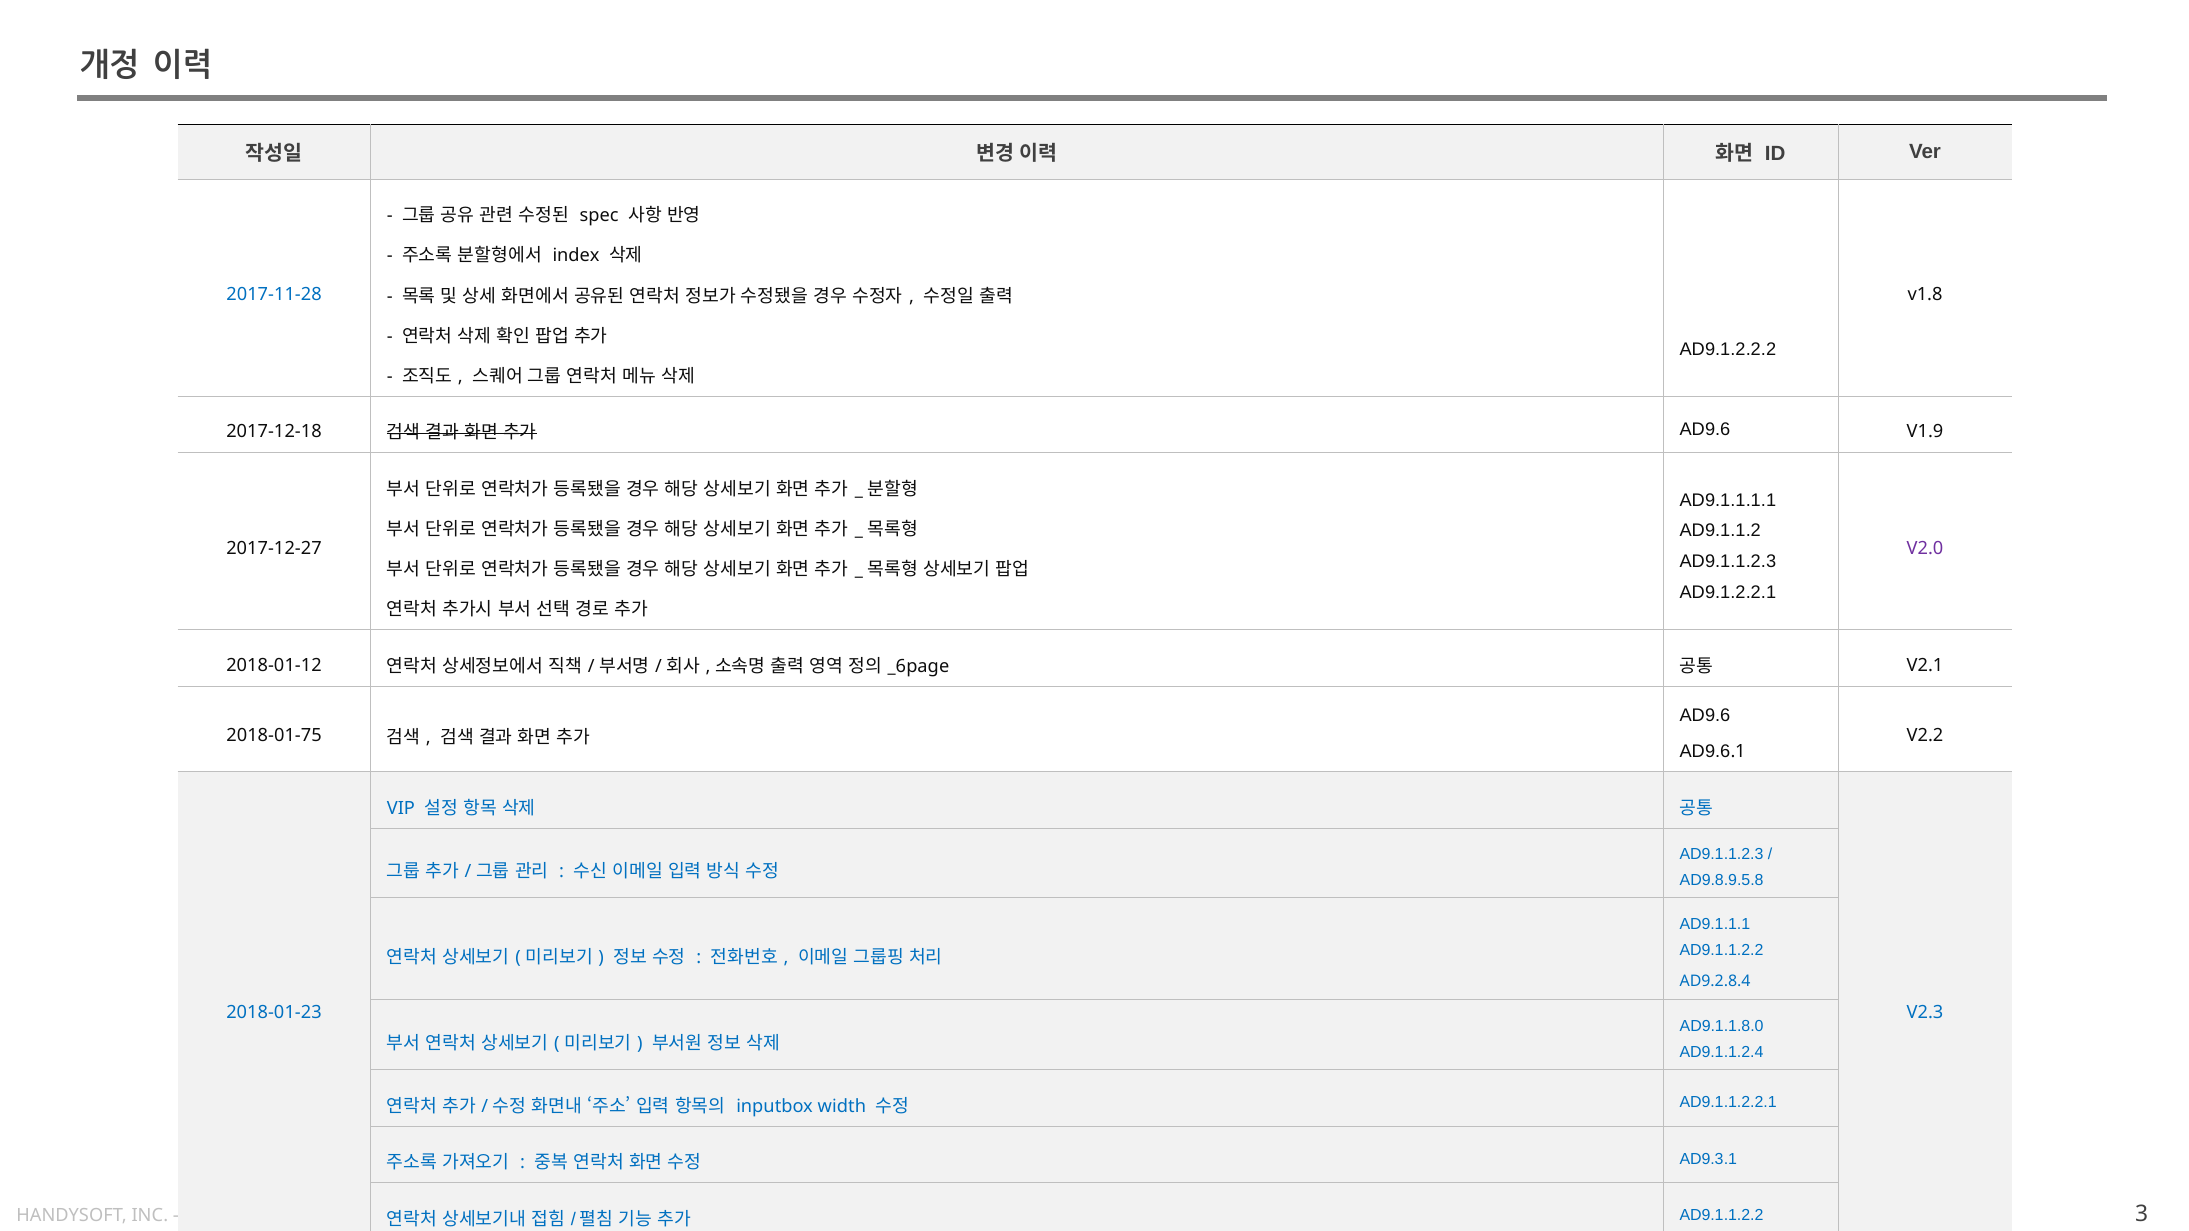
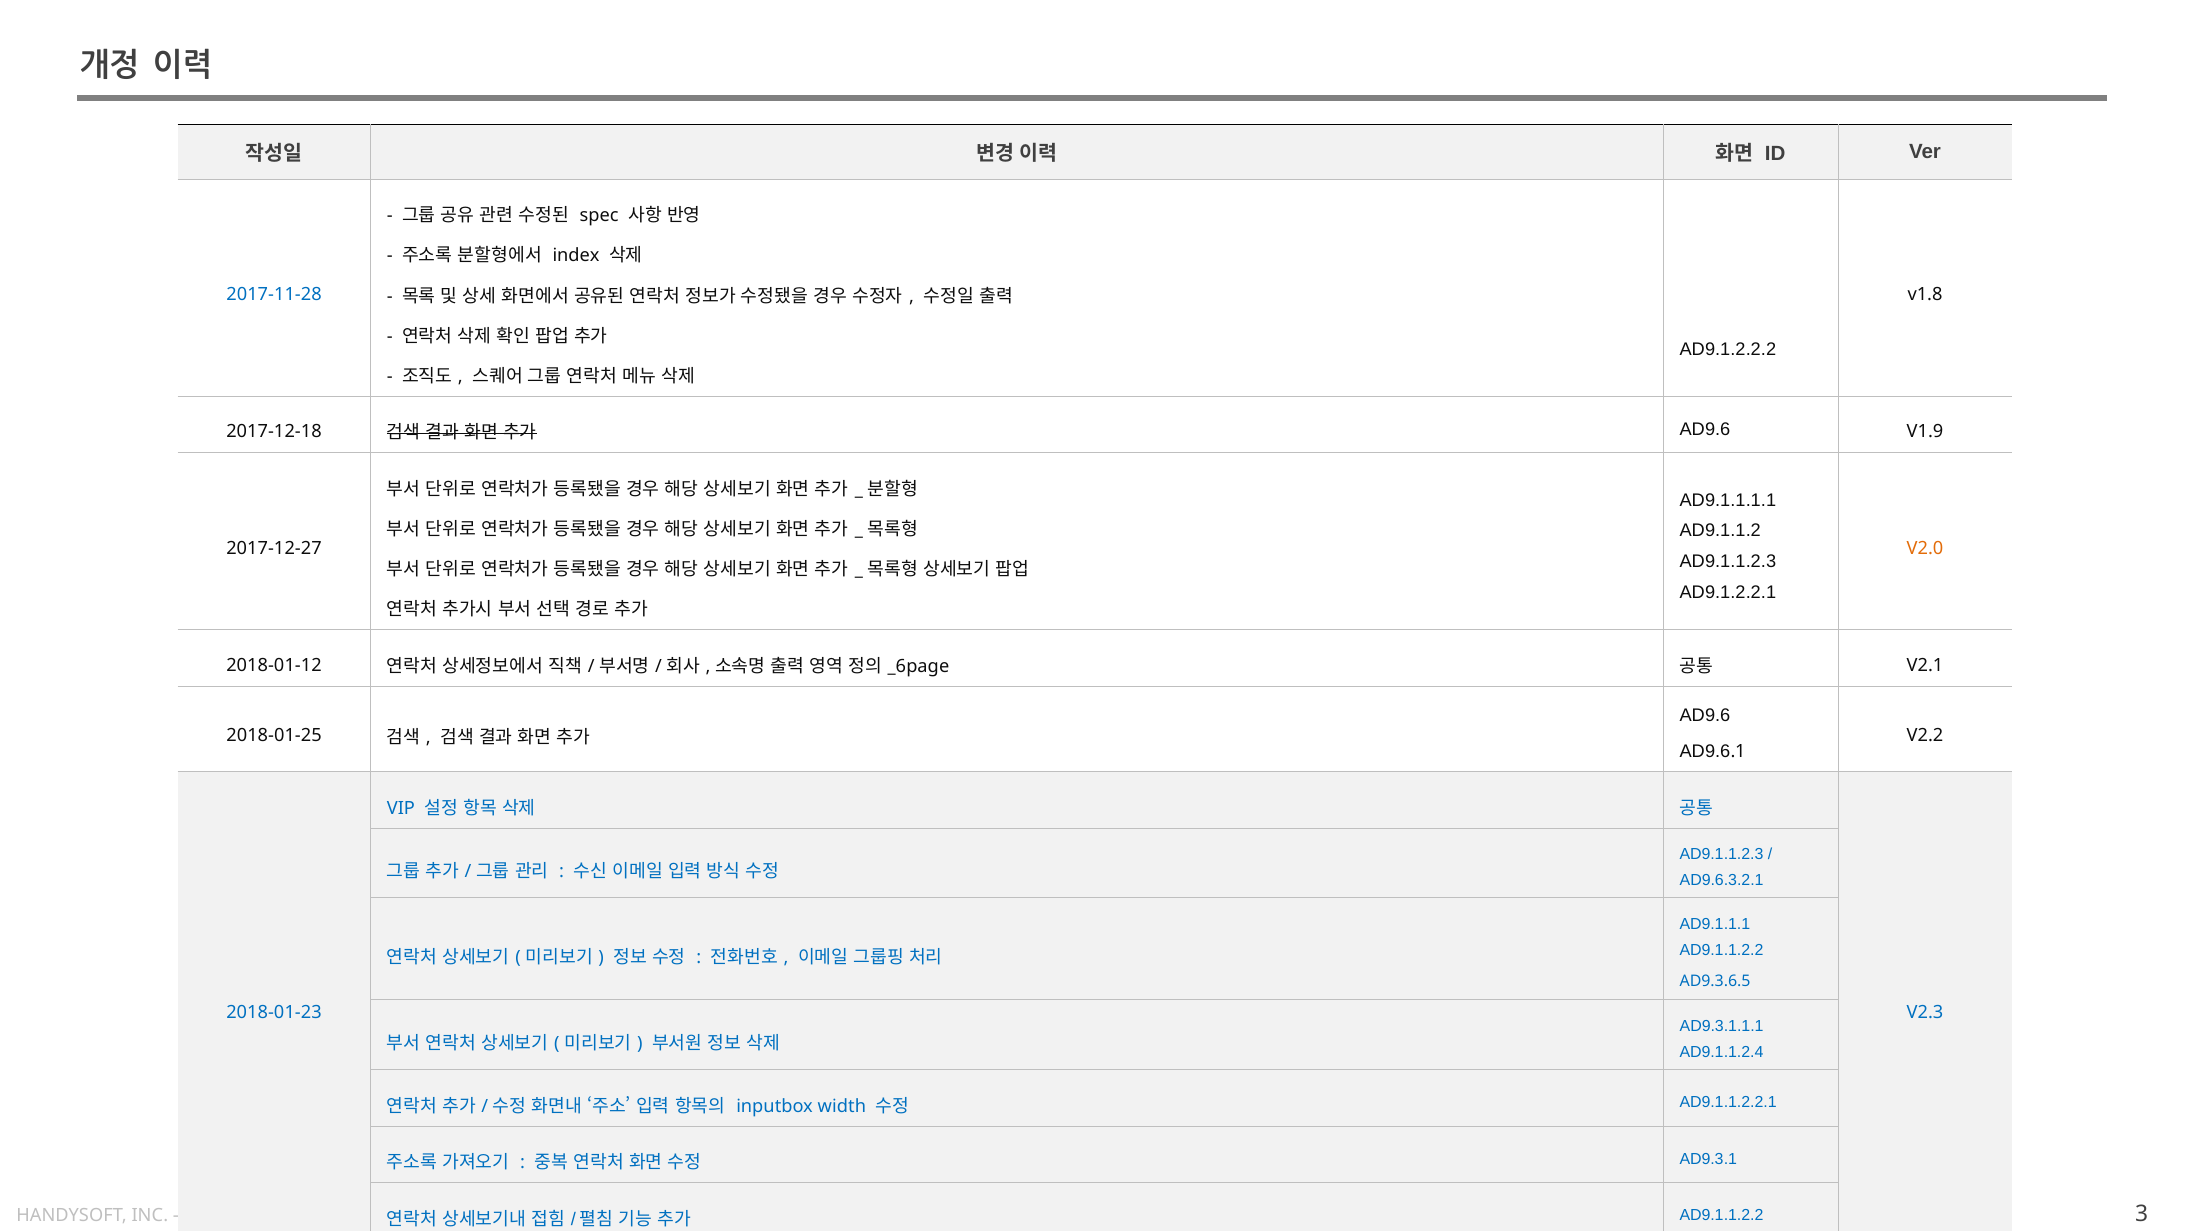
V2.0 colour: purple -> orange
2018-01-75: 2018-01-75 -> 2018-01-25
AD9.8.9.5.8: AD9.8.9.5.8 -> AD9.6.3.2.1
AD9.2.8.4: AD9.2.8.4 -> AD9.3.6.5
AD9.1.1.8.0: AD9.1.1.8.0 -> AD9.3.1.1.1
